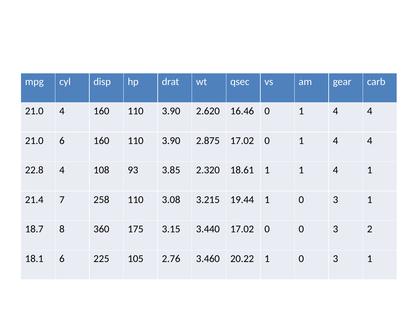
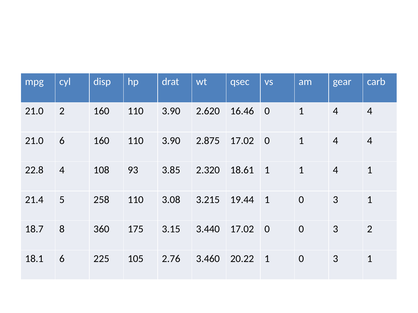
21.0 4: 4 -> 2
7: 7 -> 5
